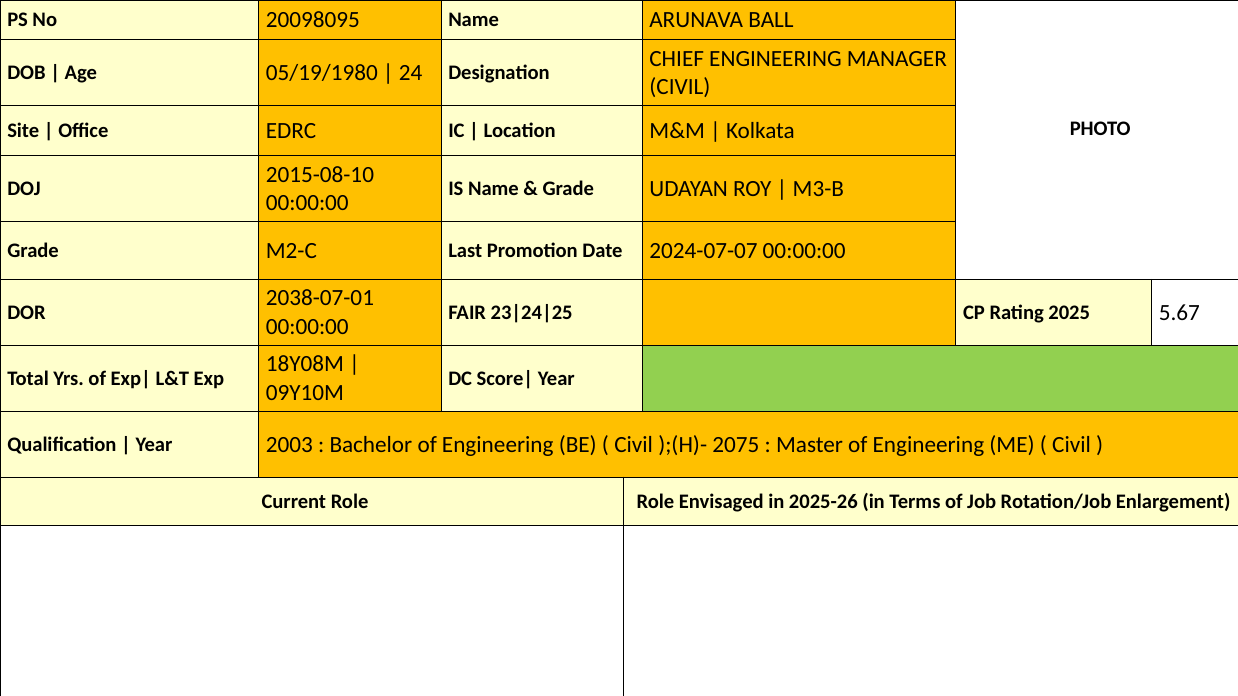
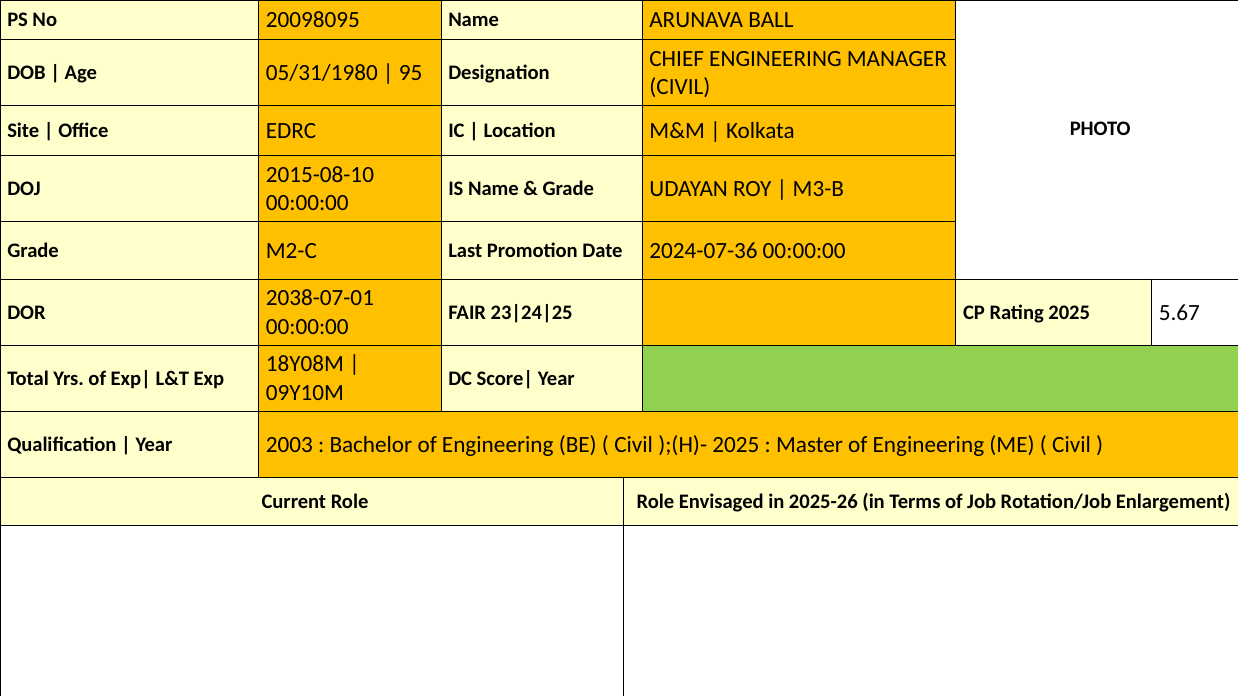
05/19/1980: 05/19/1980 -> 05/31/1980
24: 24 -> 95
2024-07-07: 2024-07-07 -> 2024-07-36
);(H)- 2075: 2075 -> 2025
